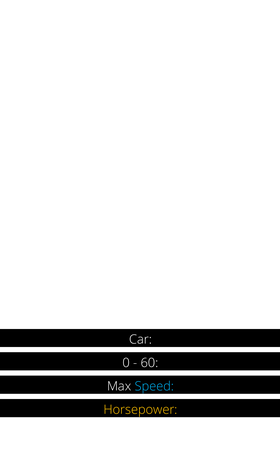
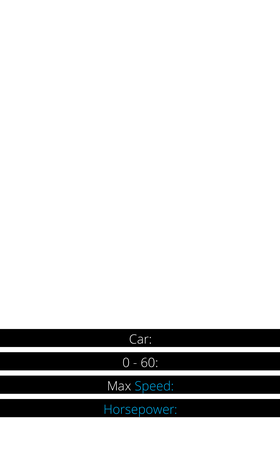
Horsepower colour: yellow -> light blue
